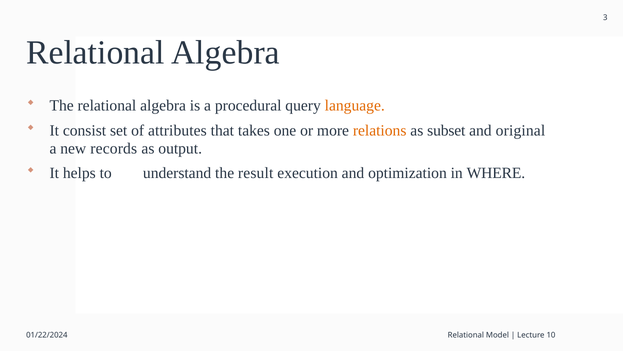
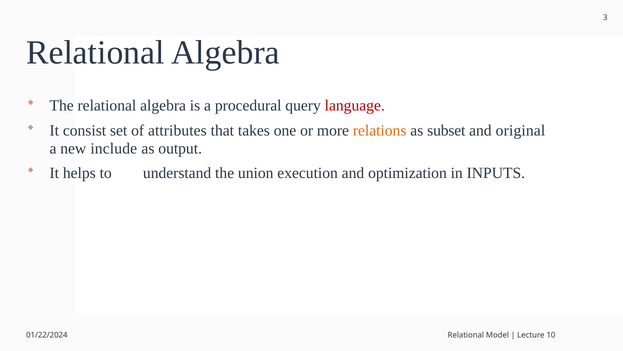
language colour: orange -> red
records: records -> include
result: result -> union
WHERE: WHERE -> INPUTS
